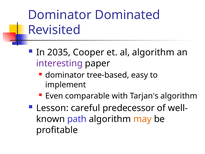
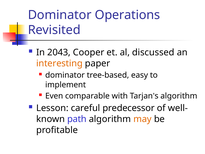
Dominated: Dominated -> Operations
2035: 2035 -> 2043
al algorithm: algorithm -> discussed
interesting colour: purple -> orange
